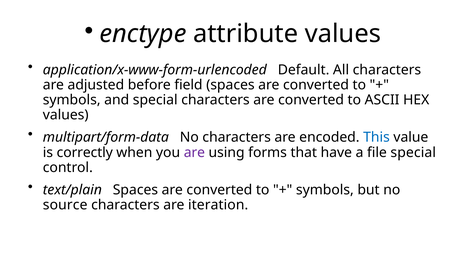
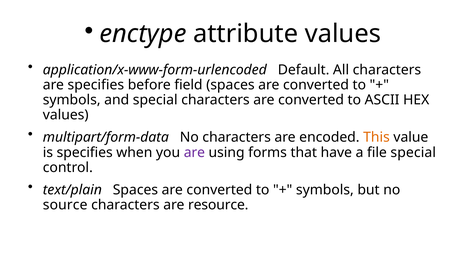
are adjusted: adjusted -> specifies
This colour: blue -> orange
is correctly: correctly -> specifies
iteration: iteration -> resource
